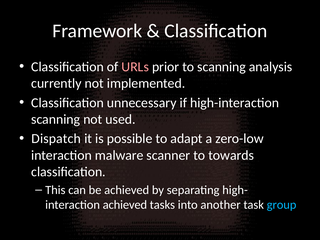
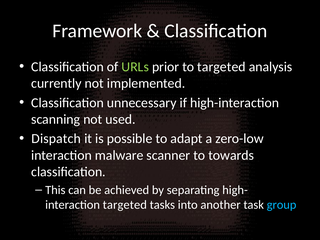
URLs colour: pink -> light green
to scanning: scanning -> targeted
interaction achieved: achieved -> targeted
